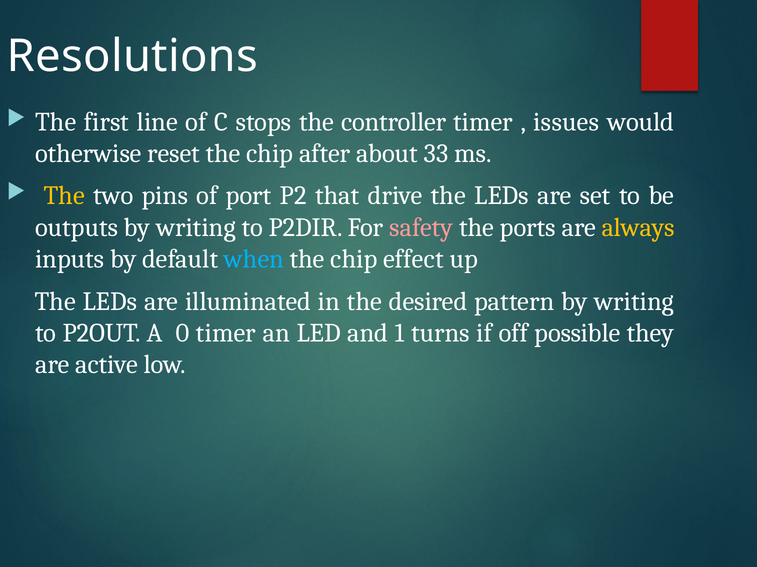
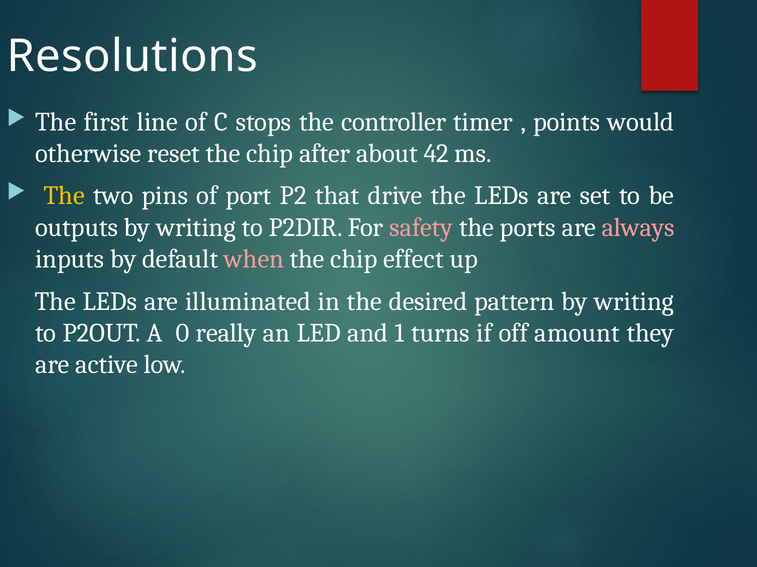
issues: issues -> points
33: 33 -> 42
always colour: yellow -> pink
when colour: light blue -> pink
0 timer: timer -> really
possible: possible -> amount
